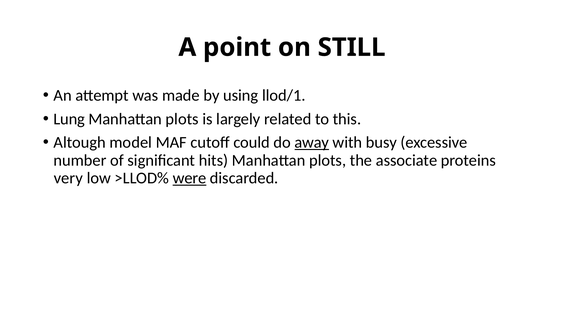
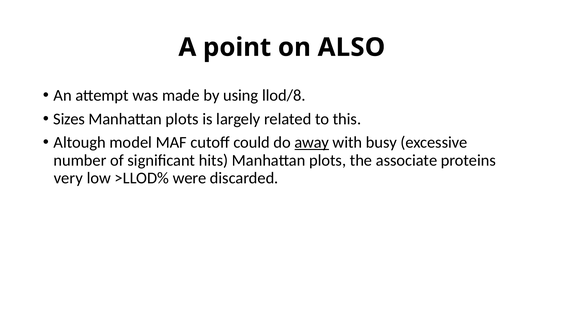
STILL: STILL -> ALSO
llod/1: llod/1 -> llod/8
Lung: Lung -> Sizes
were underline: present -> none
